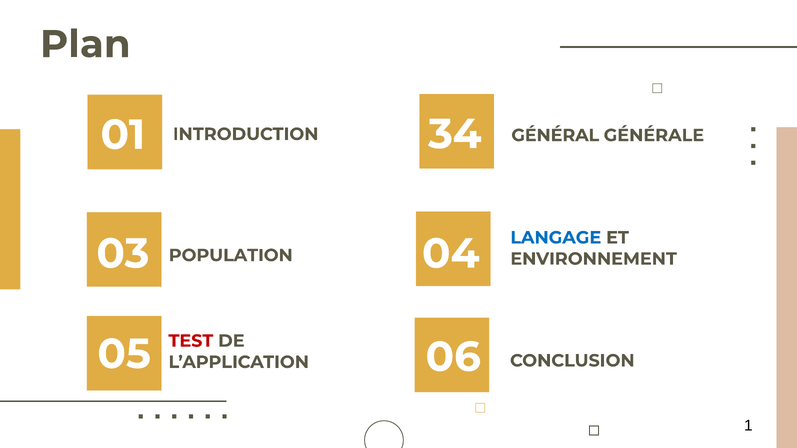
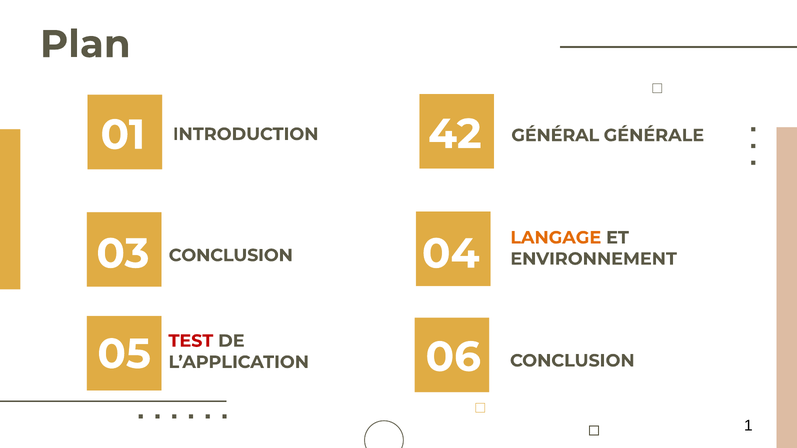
34: 34 -> 42
LANGAGE colour: blue -> orange
POPULATION at (231, 256): POPULATION -> CONCLUSION
